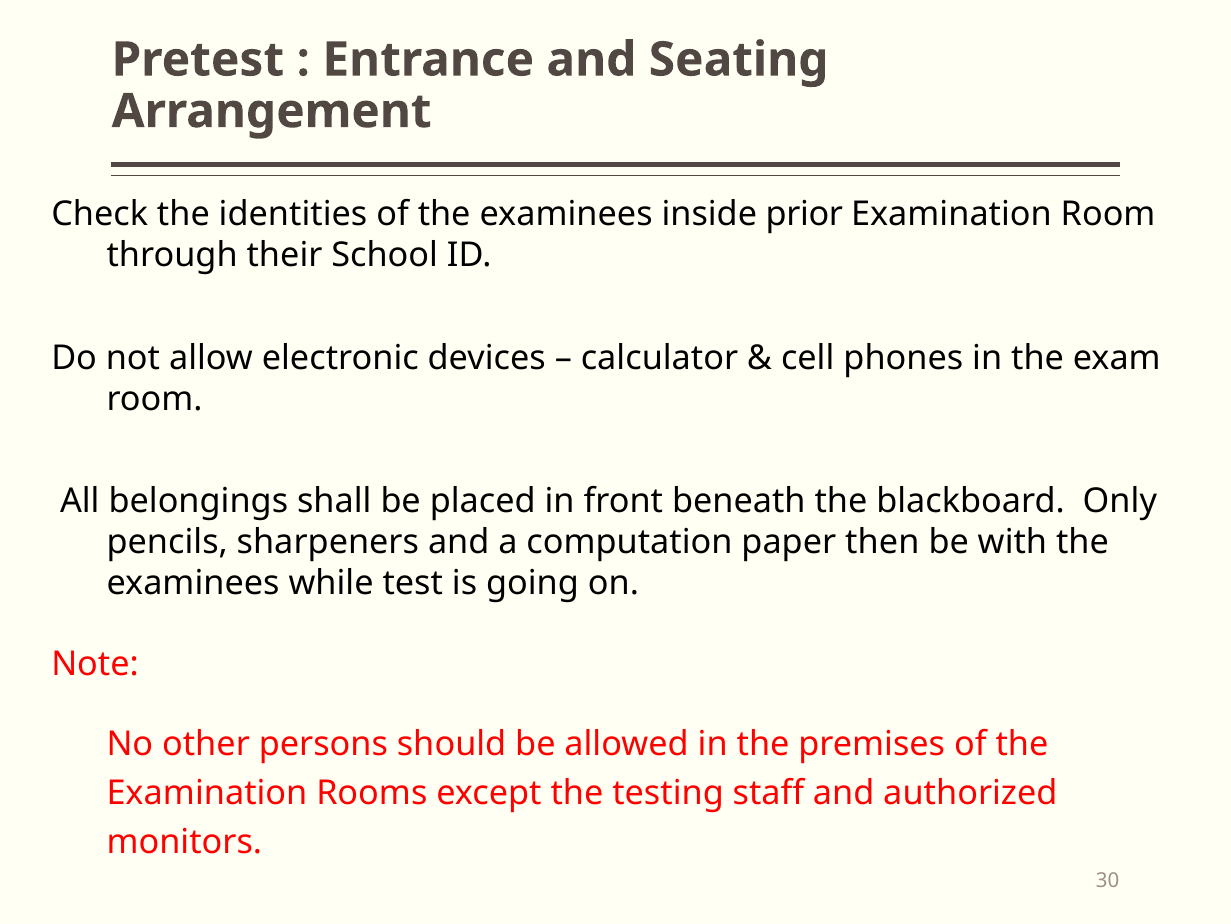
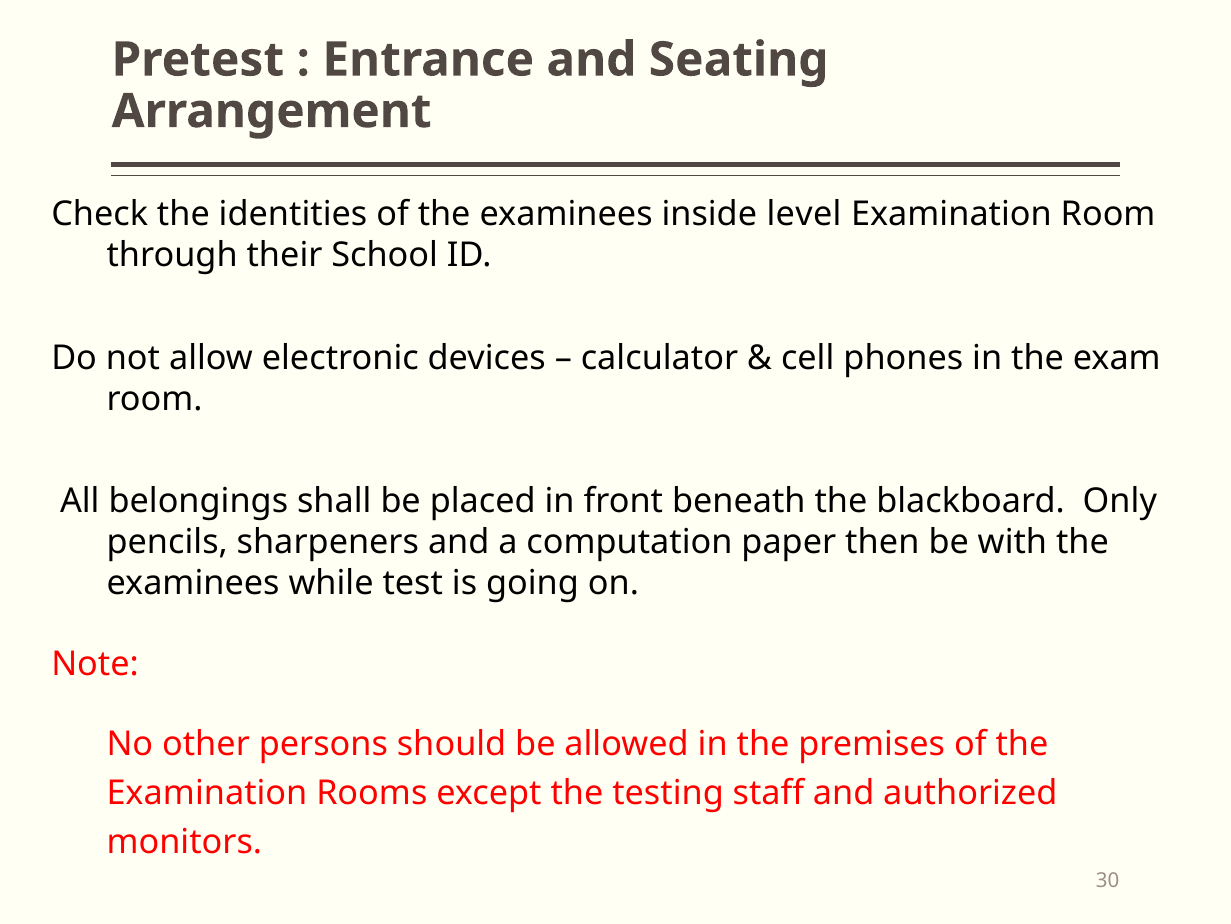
prior: prior -> level
